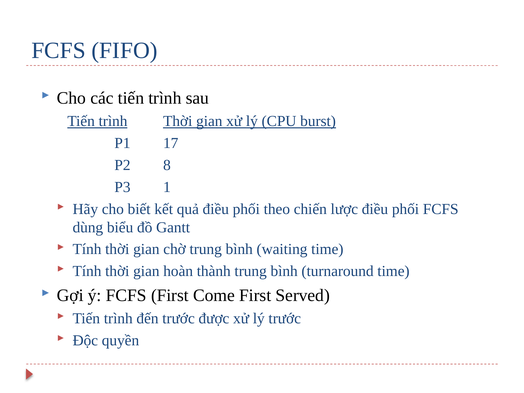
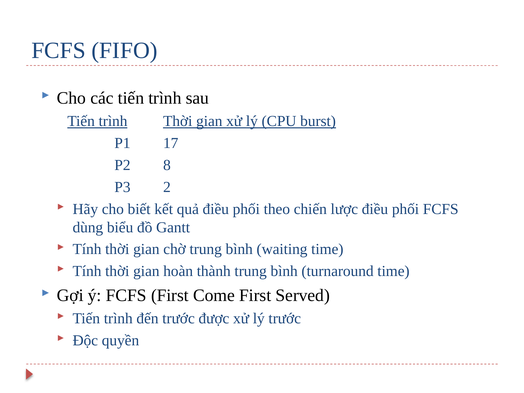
1: 1 -> 2
